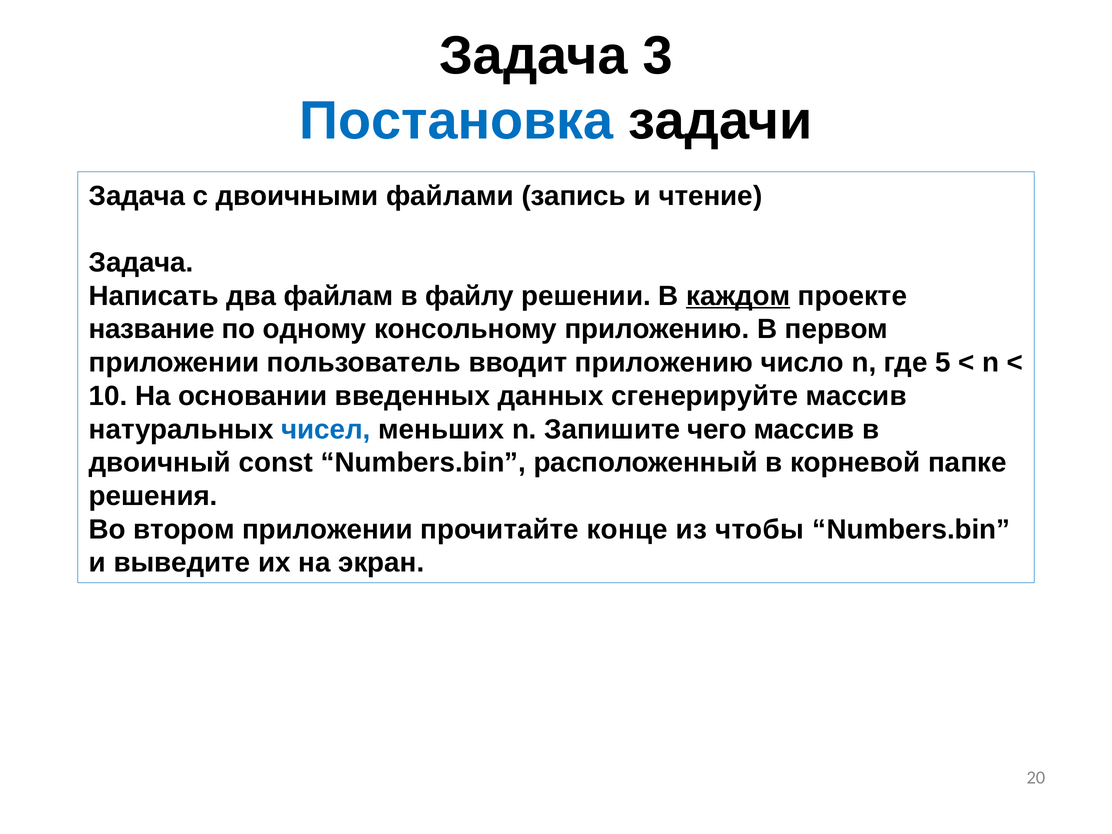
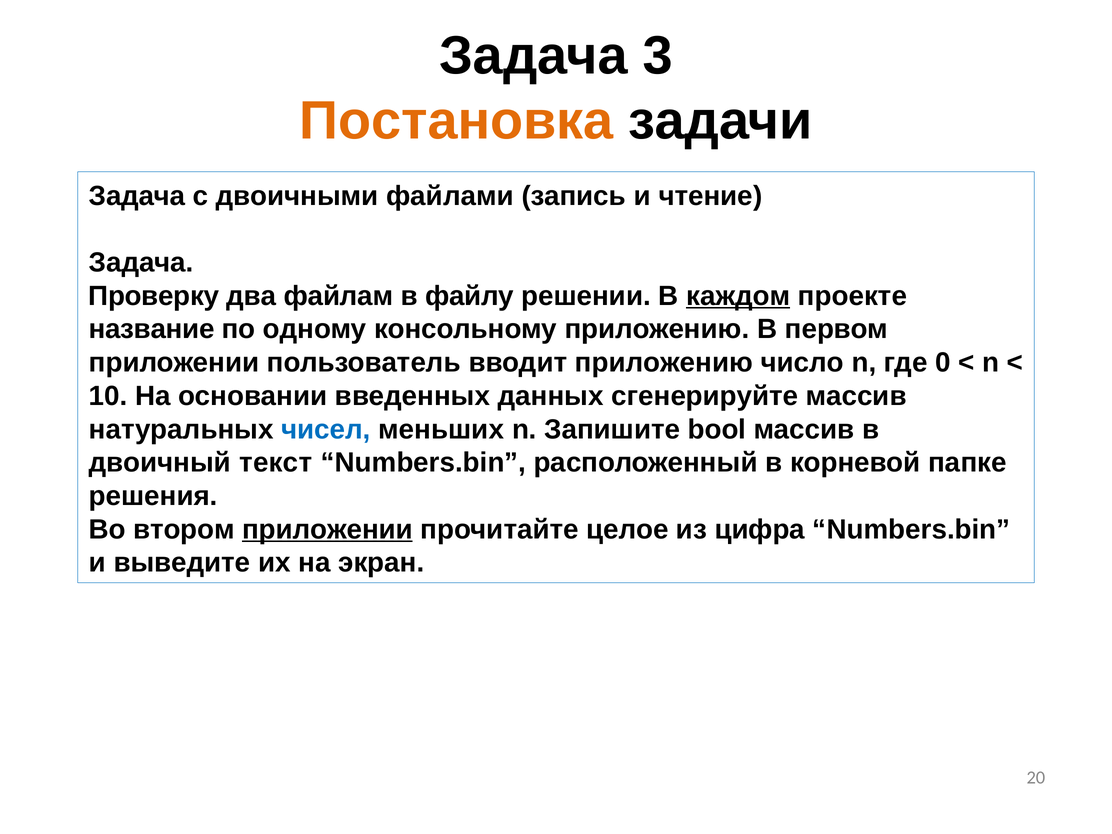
Постановка colour: blue -> orange
Написать: Написать -> Проверку
5: 5 -> 0
чего: чего -> bool
const: const -> текст
приложении at (327, 529) underline: none -> present
конце: конце -> целое
чтобы: чтобы -> цифра
